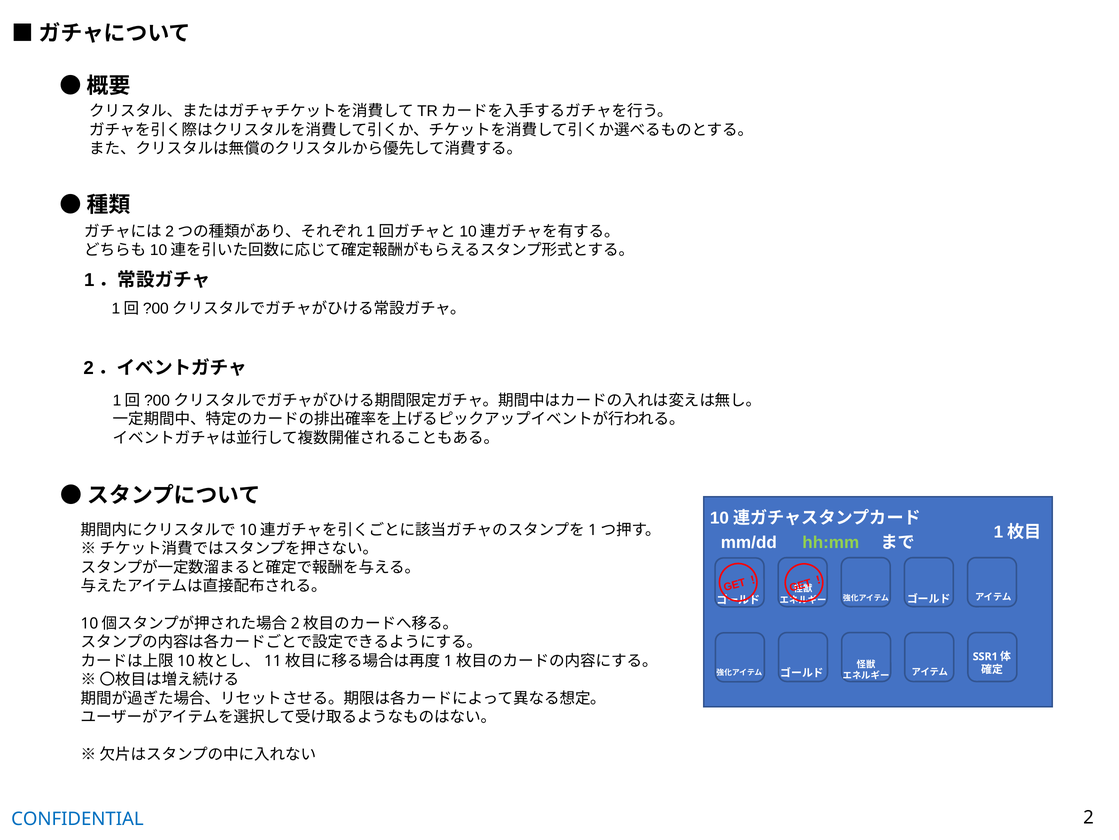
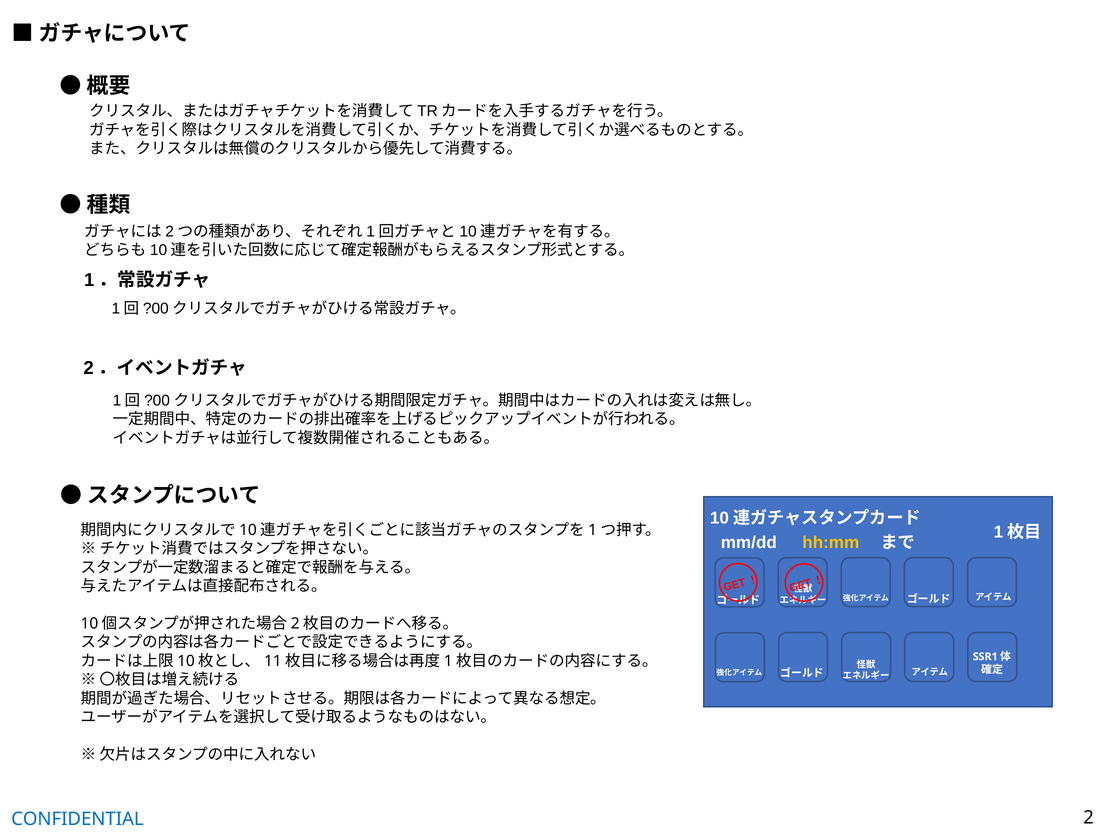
hh:mm colour: light green -> yellow
